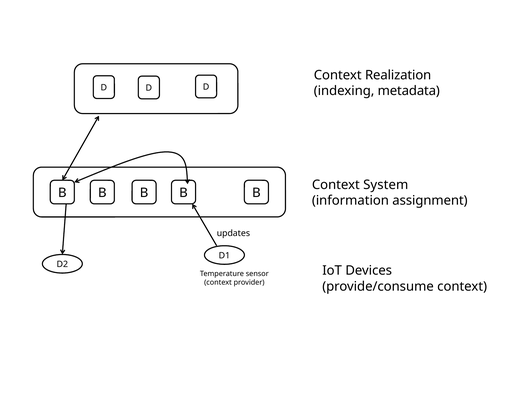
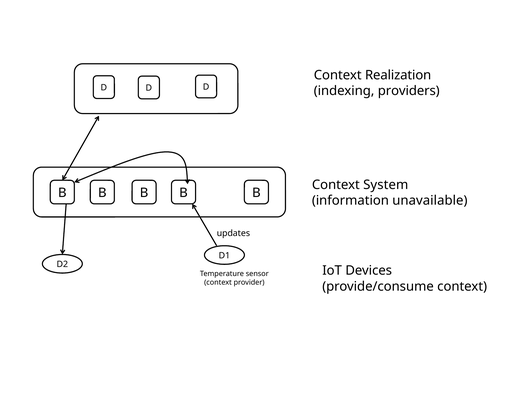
metadata: metadata -> providers
assignment: assignment -> unavailable
